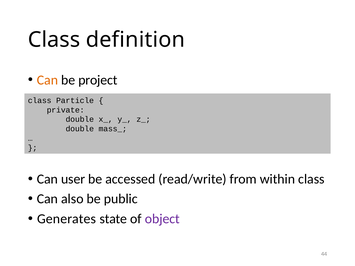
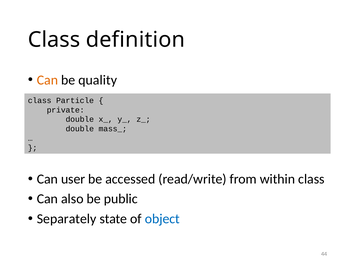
project: project -> quality
Generates: Generates -> Separately
object colour: purple -> blue
